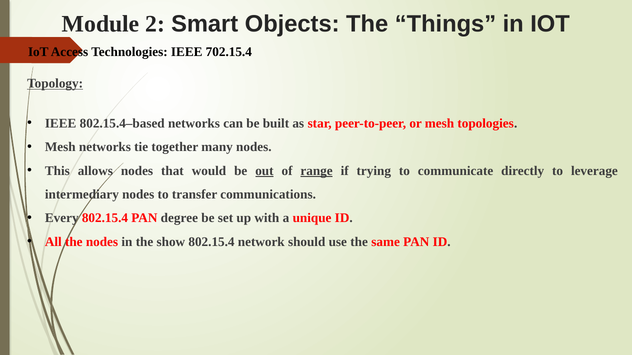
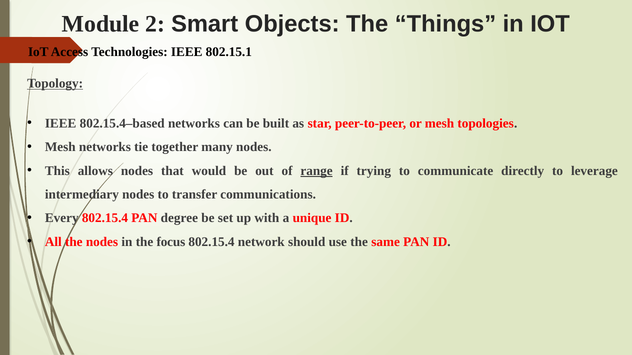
702.15.4: 702.15.4 -> 802.15.1
out underline: present -> none
show: show -> focus
